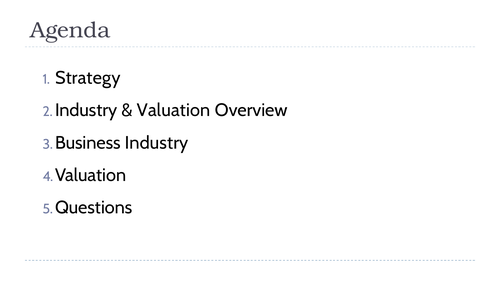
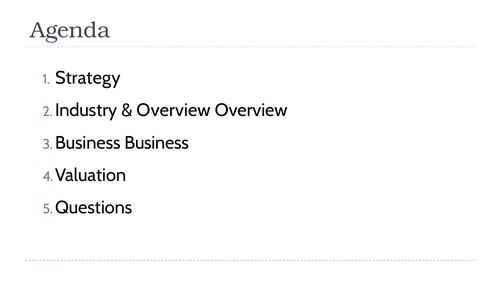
Valuation at (174, 110): Valuation -> Overview
Business Industry: Industry -> Business
